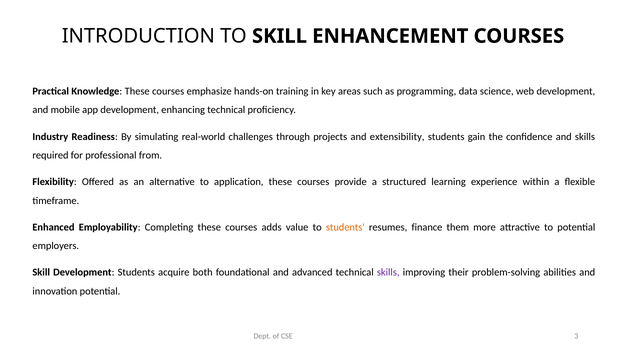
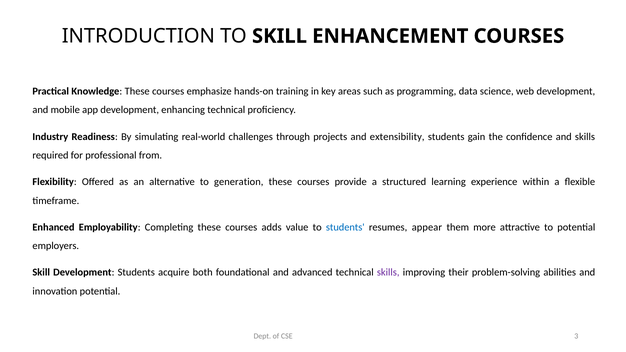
application: application -> generation
students at (345, 227) colour: orange -> blue
finance: finance -> appear
